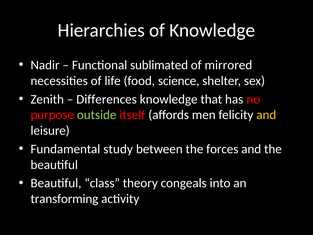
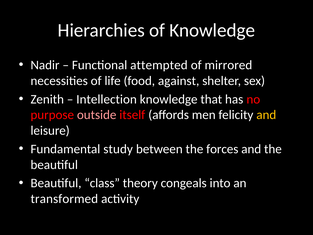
sublimated: sublimated -> attempted
science: science -> against
Differences: Differences -> Intellection
outside colour: light green -> pink
transforming: transforming -> transformed
